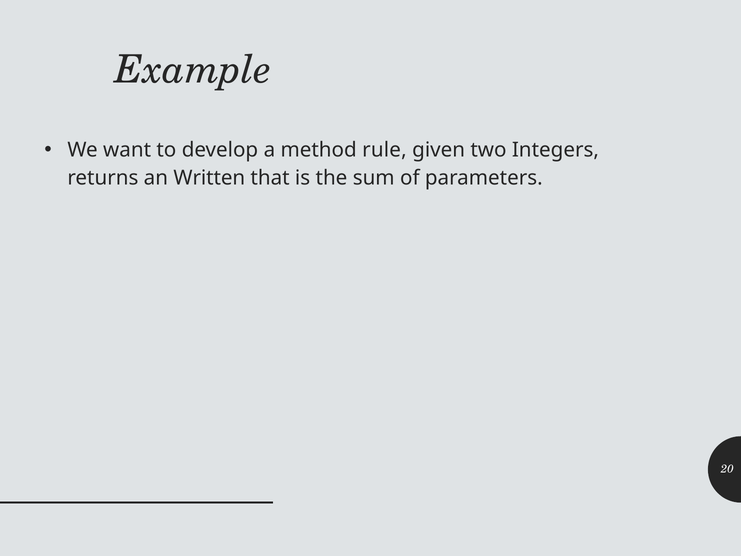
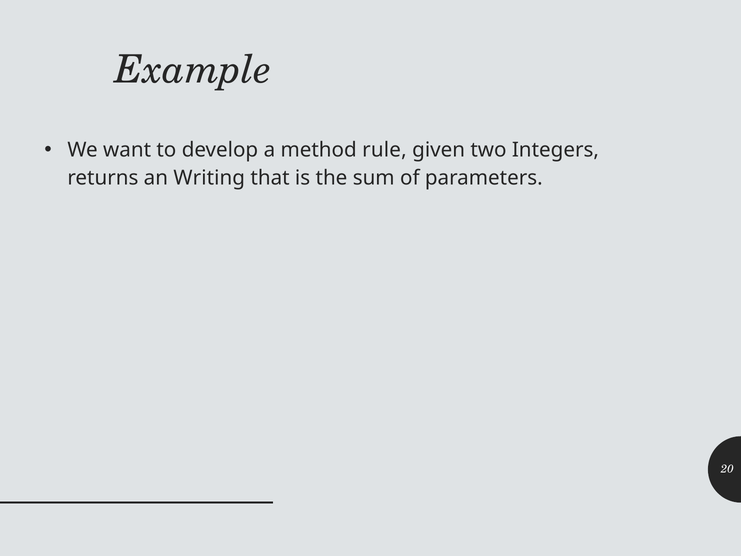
Written: Written -> Writing
